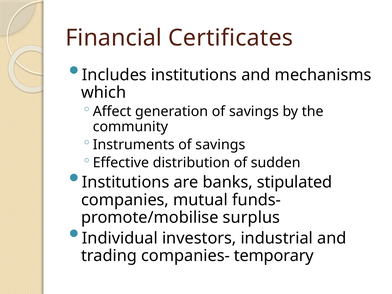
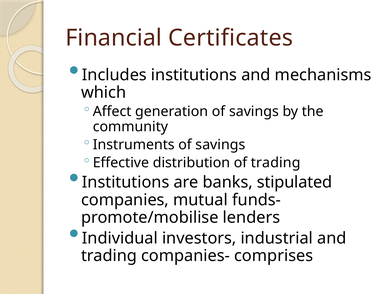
of sudden: sudden -> trading
surplus: surplus -> lenders
temporary: temporary -> comprises
